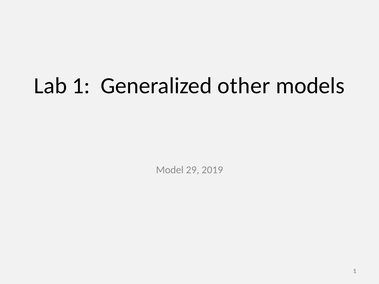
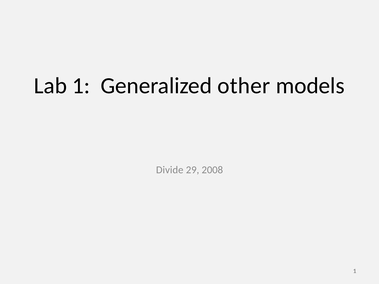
Model: Model -> Divide
2019: 2019 -> 2008
